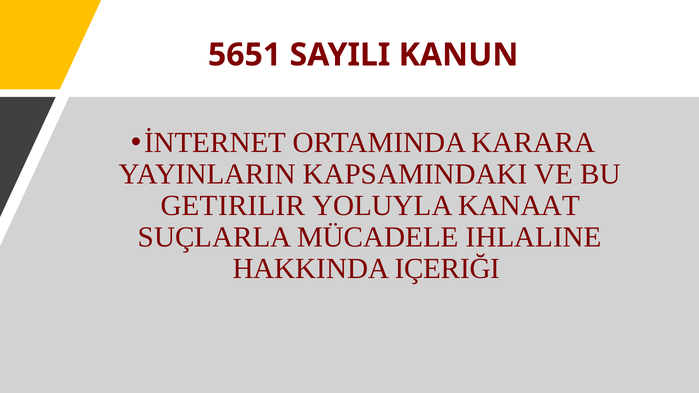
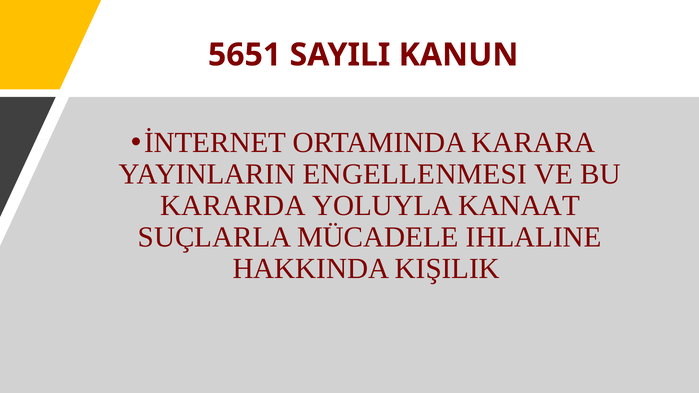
KAPSAMINDAKI: KAPSAMINDAKI -> ENGELLENMESI
GETIRILIR: GETIRILIR -> KARARDA
IÇERIĞI: IÇERIĞI -> KIŞILIK
